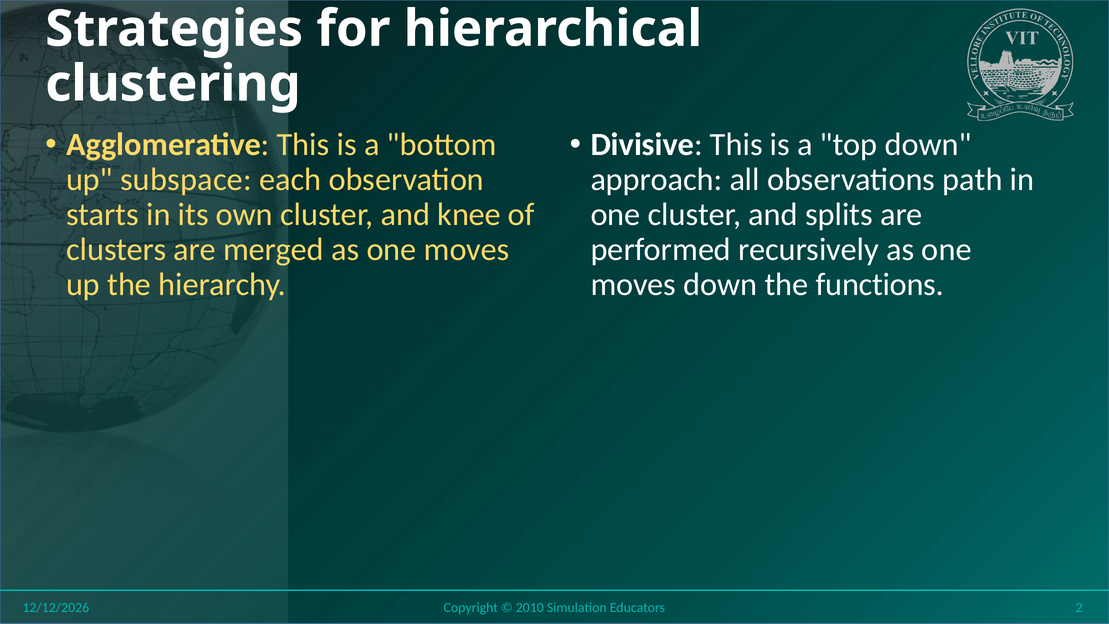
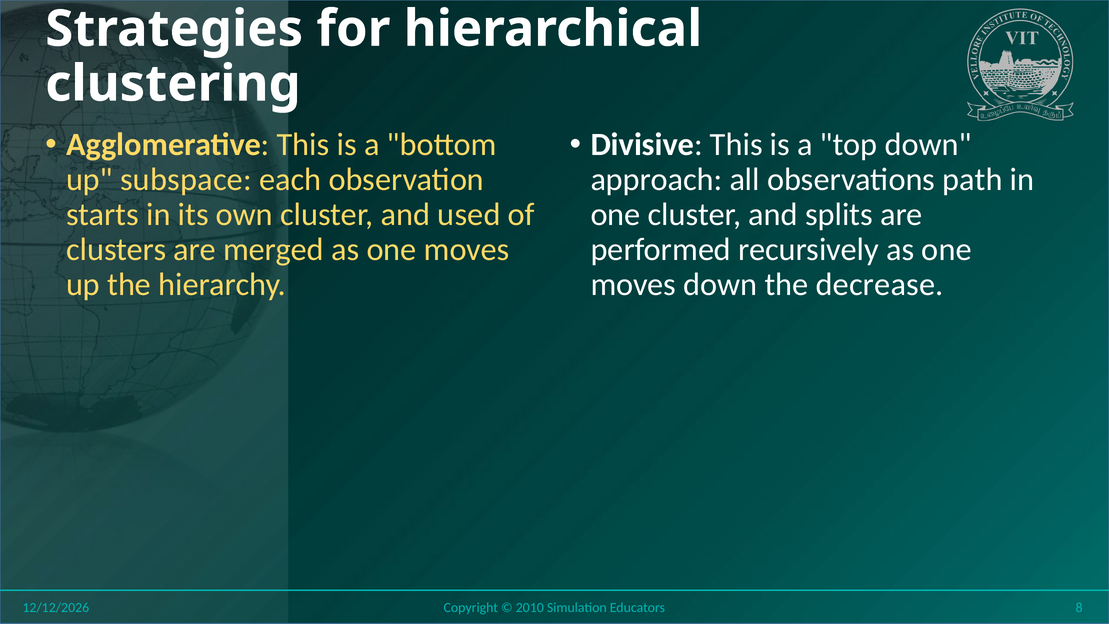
knee: knee -> used
functions: functions -> decrease
2: 2 -> 8
